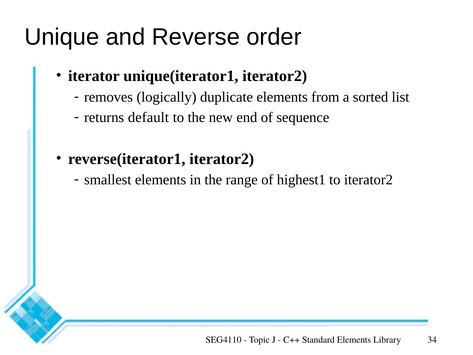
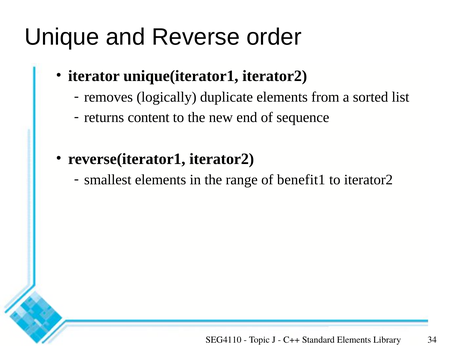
default: default -> content
highest1: highest1 -> benefit1
